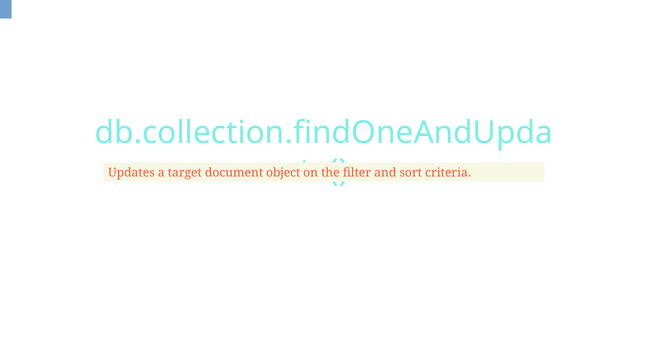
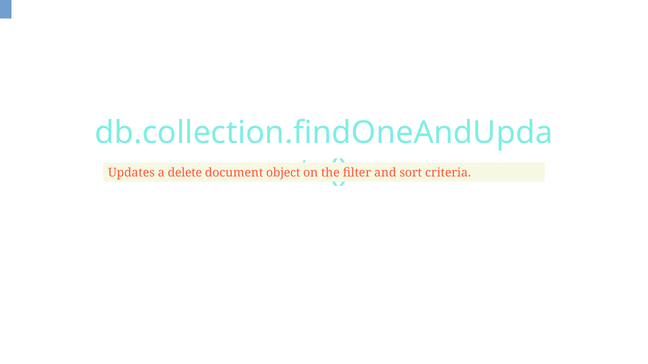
target: target -> delete
